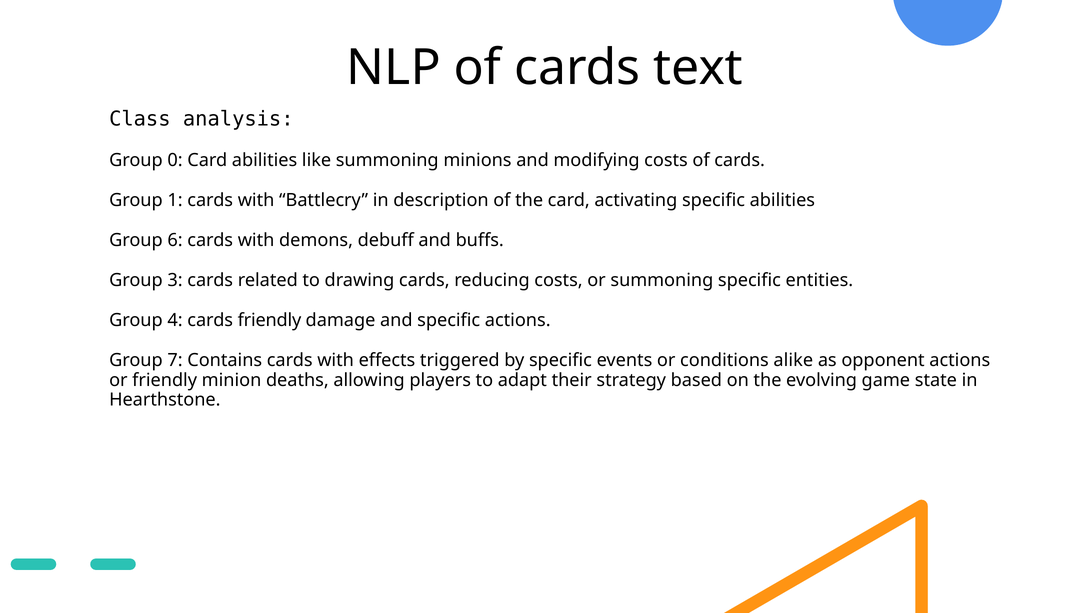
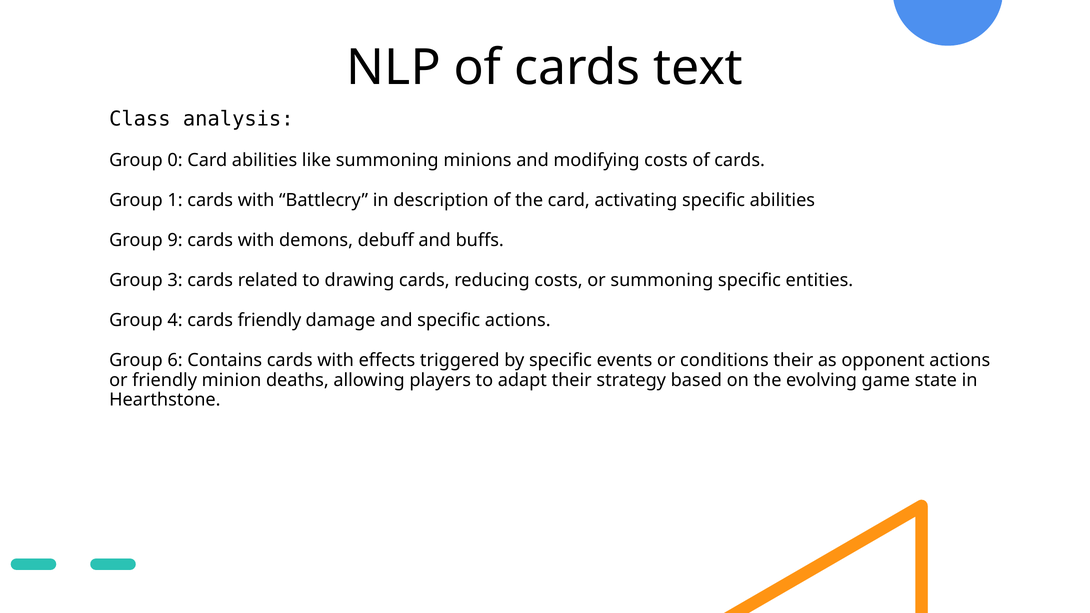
6: 6 -> 9
7: 7 -> 6
conditions alike: alike -> their
